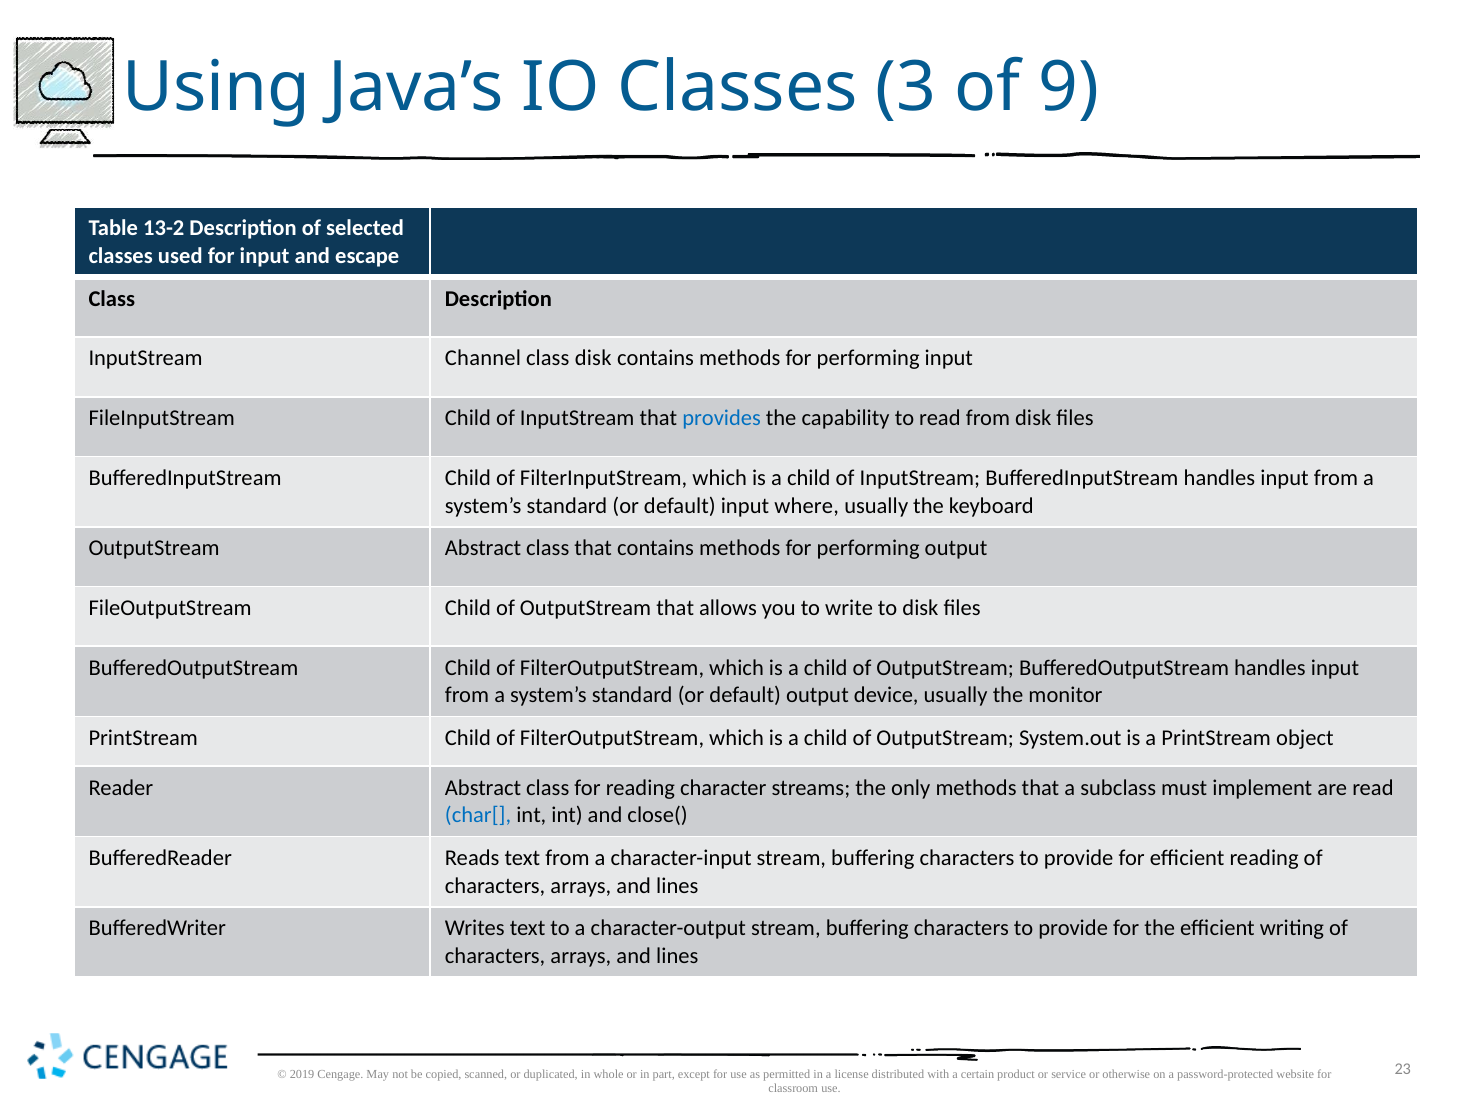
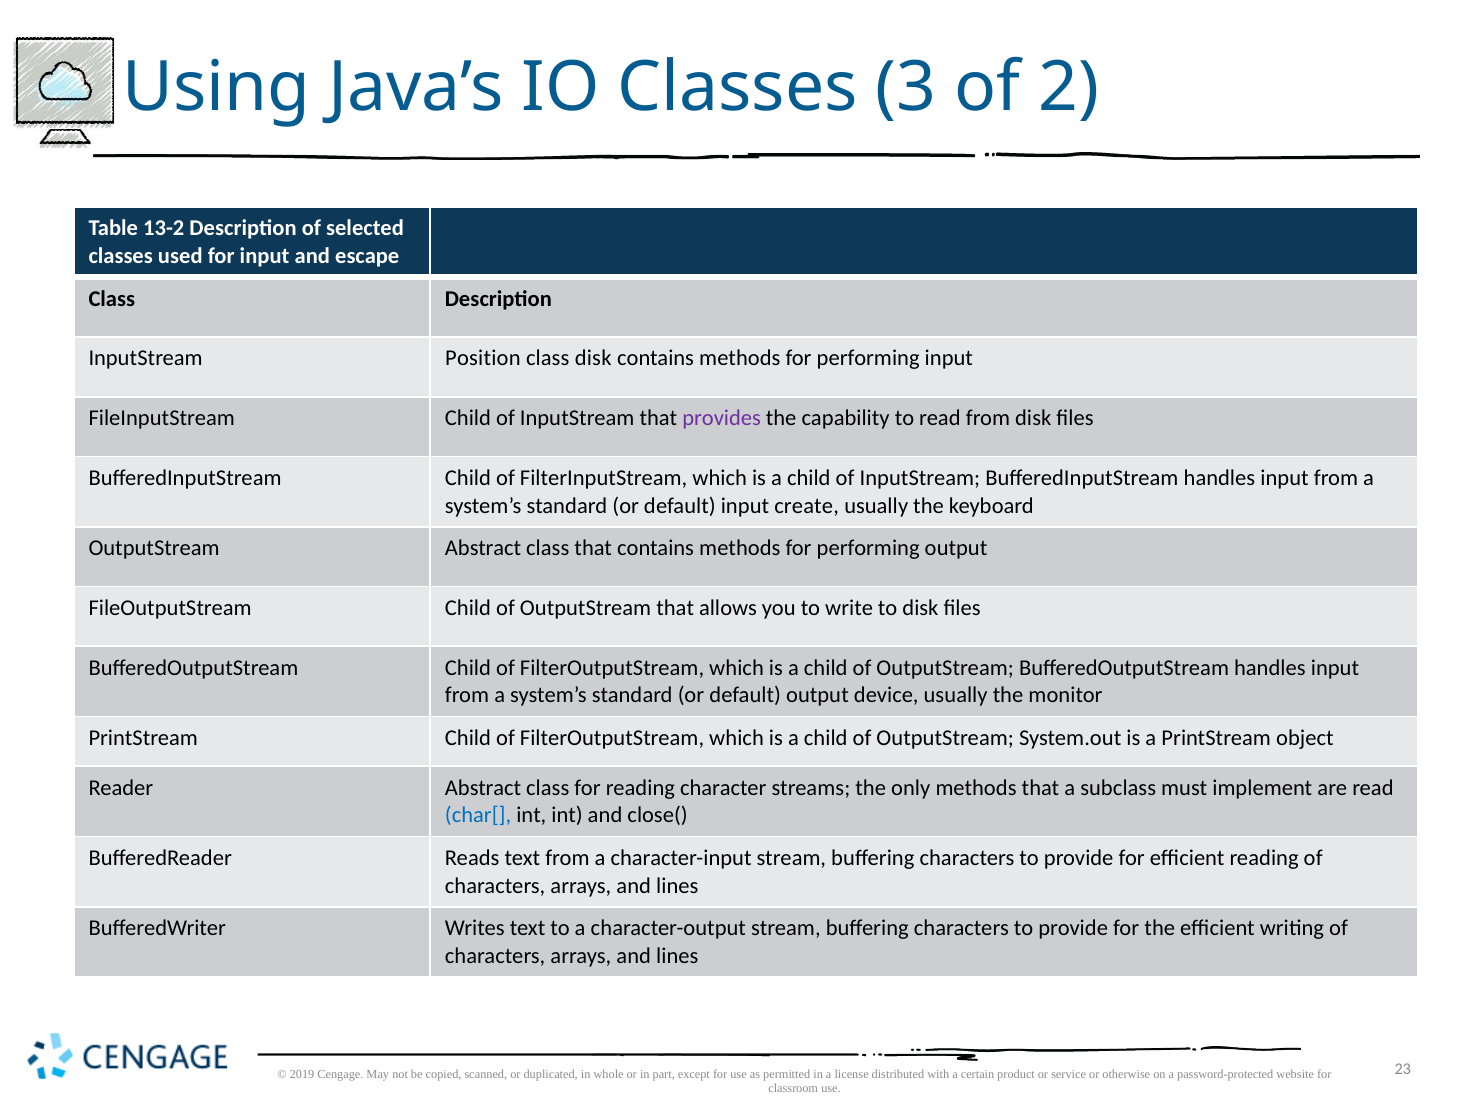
9: 9 -> 2
Channel: Channel -> Position
provides colour: blue -> purple
where: where -> create
